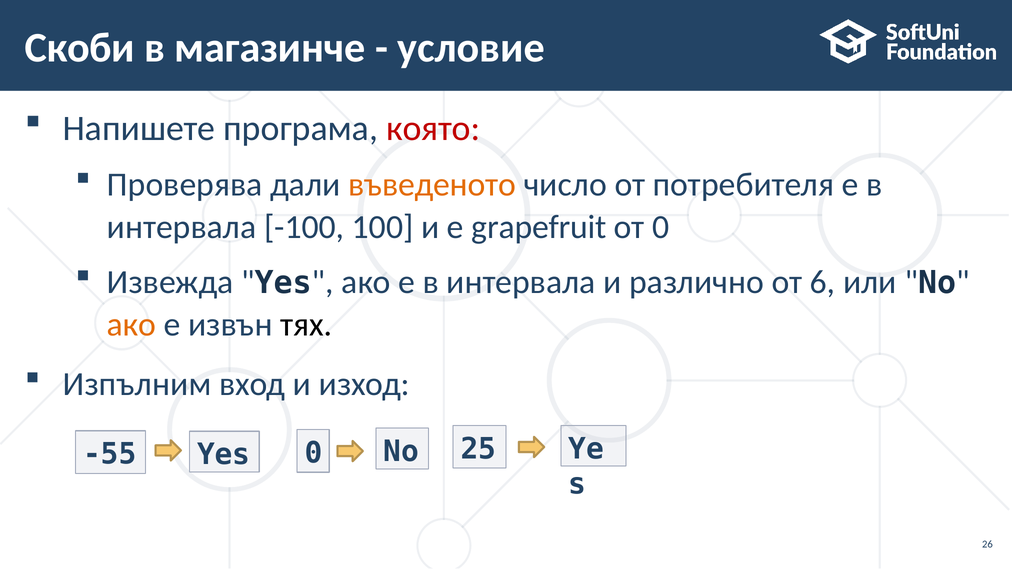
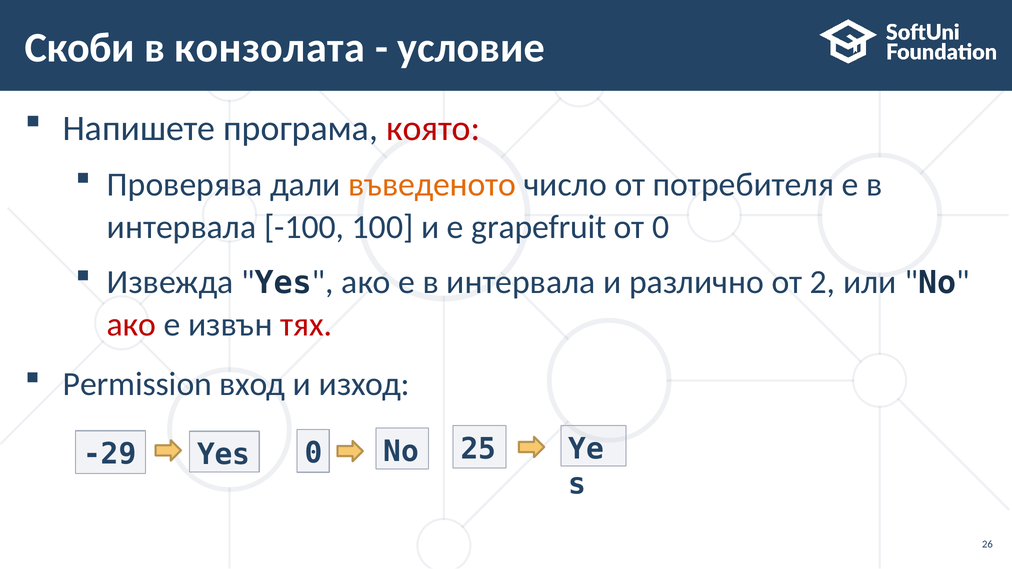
магазинче: магазинче -> конзолата
6: 6 -> 2
ако at (132, 325) colour: orange -> red
тях colour: black -> red
Изпълним: Изпълним -> Permission
-55: -55 -> -29
